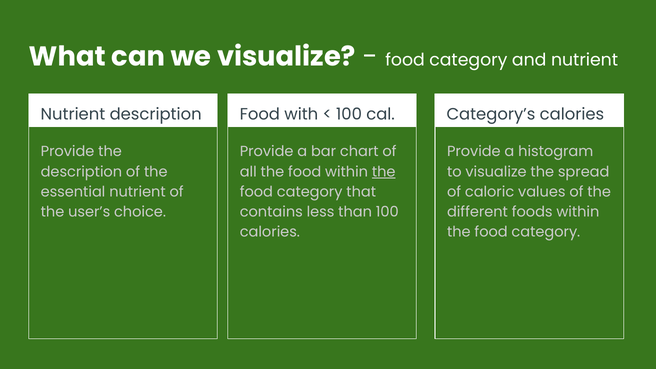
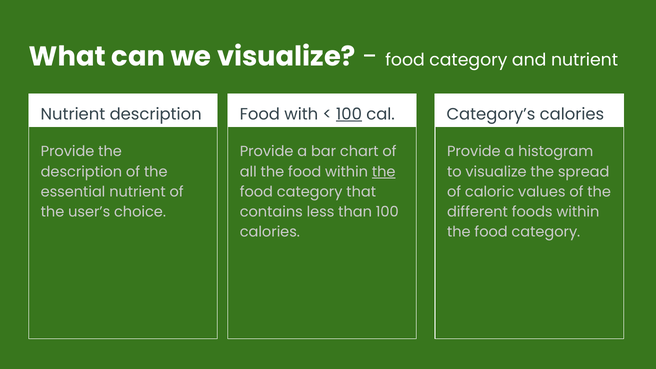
100 at (349, 114) underline: none -> present
